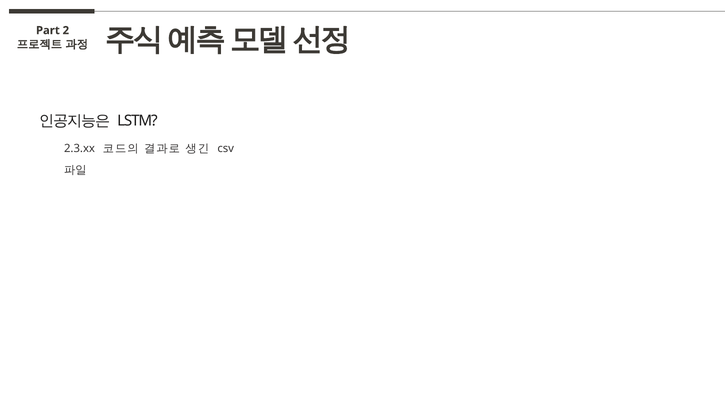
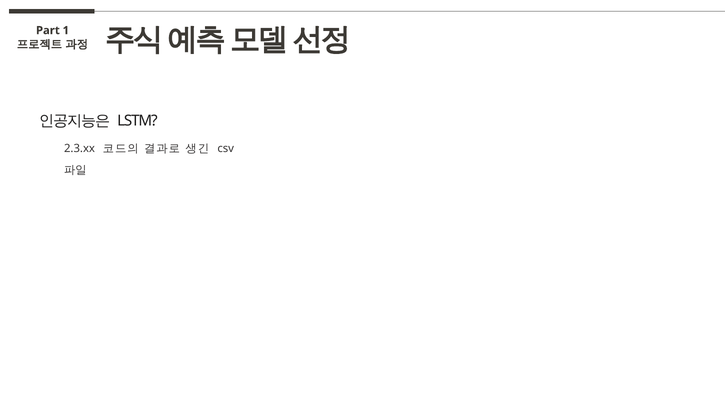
2: 2 -> 1
